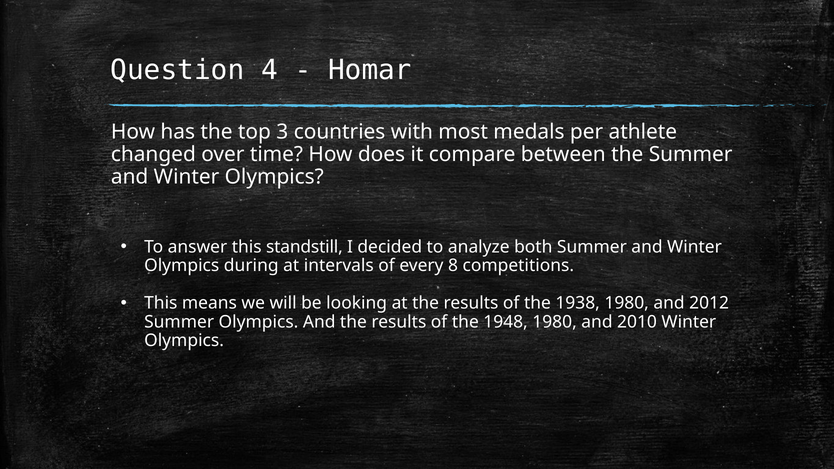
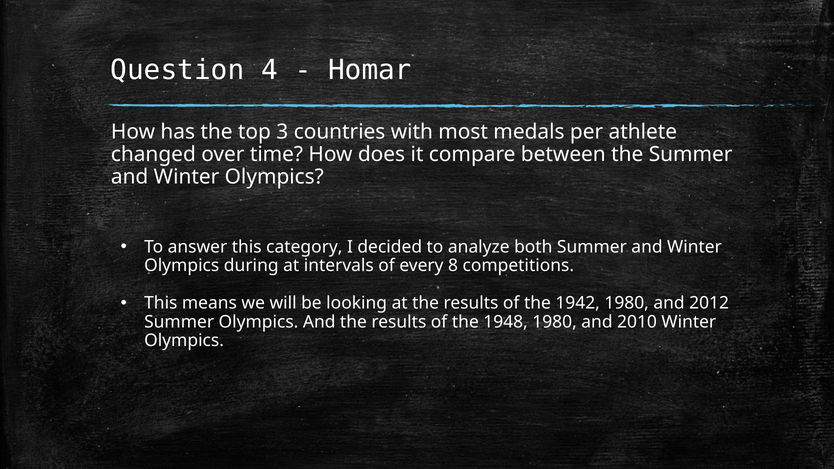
standstill: standstill -> category
1938: 1938 -> 1942
